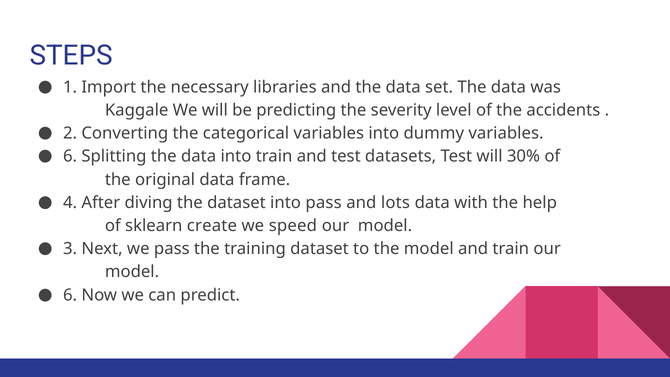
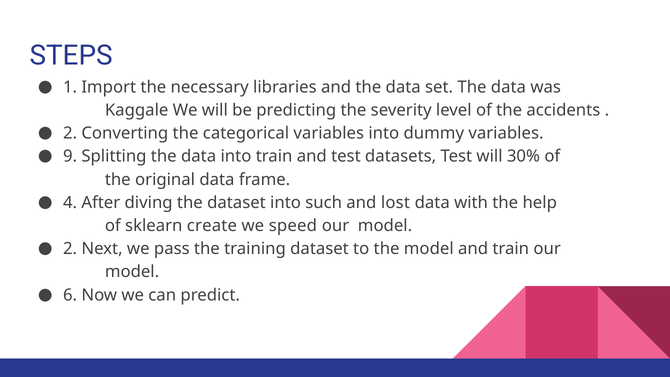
6 at (70, 156): 6 -> 9
into pass: pass -> such
lots: lots -> lost
3 at (70, 249): 3 -> 2
